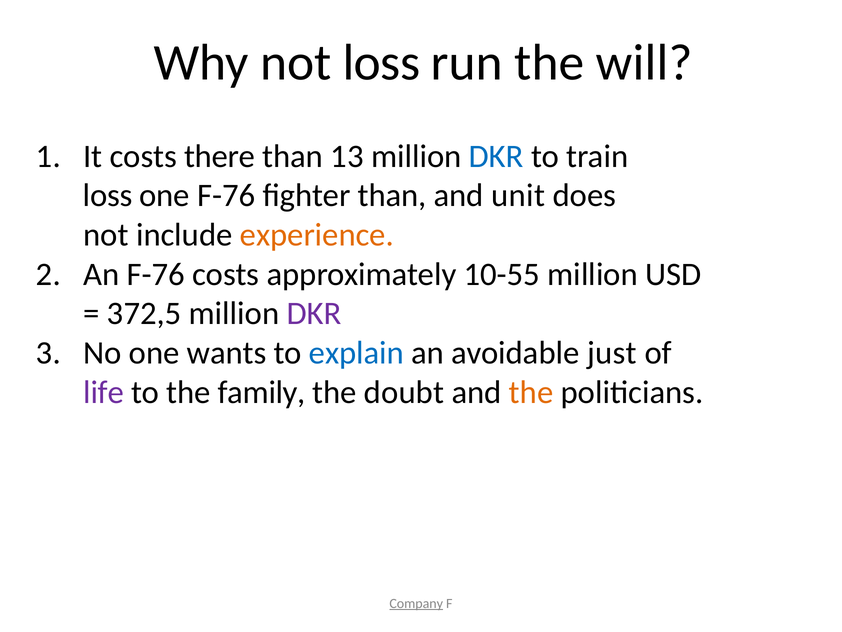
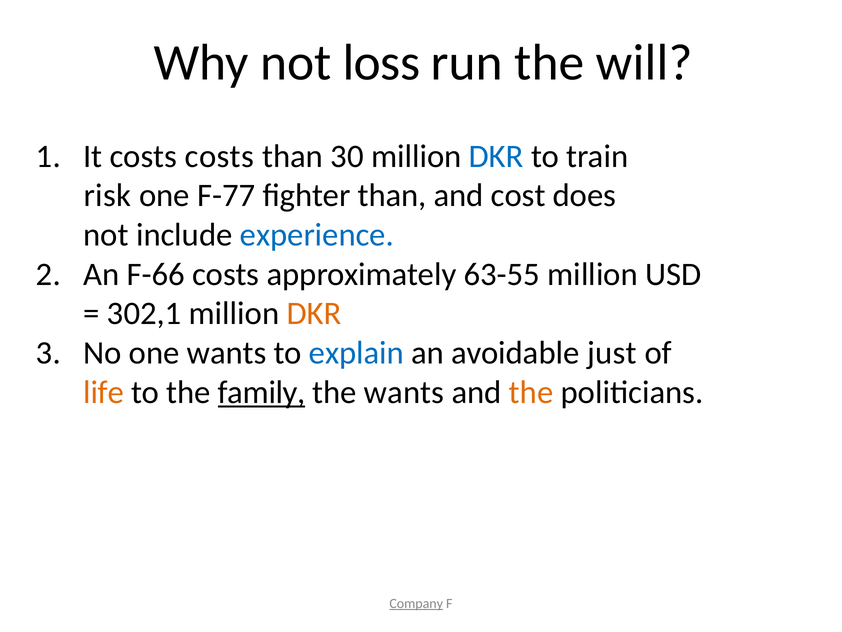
costs there: there -> costs
13: 13 -> 30
loss at (108, 195): loss -> risk
one F-76: F-76 -> F-77
unit: unit -> cost
experience colour: orange -> blue
An F-76: F-76 -> F-66
10-55: 10-55 -> 63-55
372,5: 372,5 -> 302,1
DKR at (314, 313) colour: purple -> orange
life colour: purple -> orange
family underline: none -> present
the doubt: doubt -> wants
